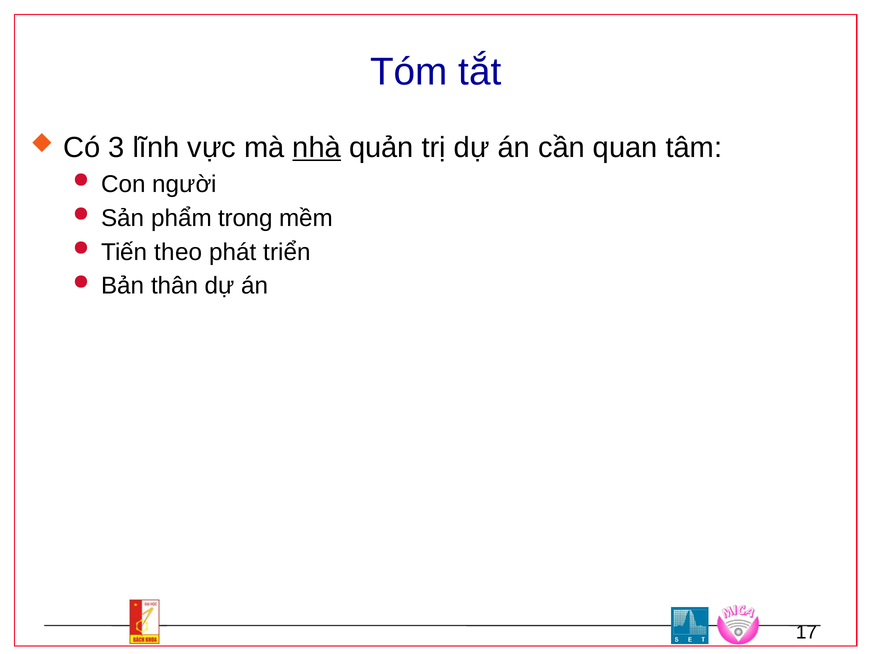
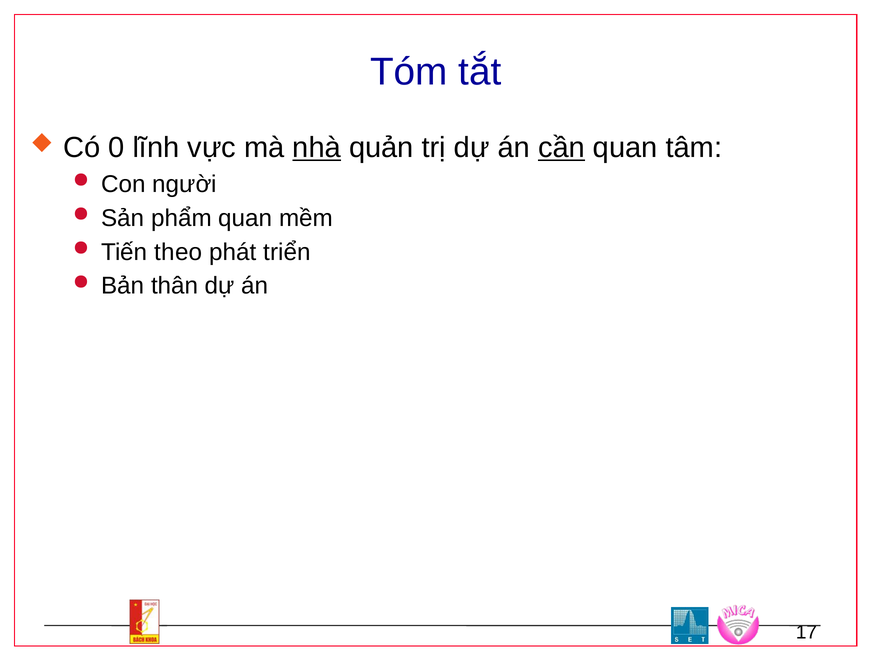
3: 3 -> 0
cần underline: none -> present
phẩm trong: trong -> quan
